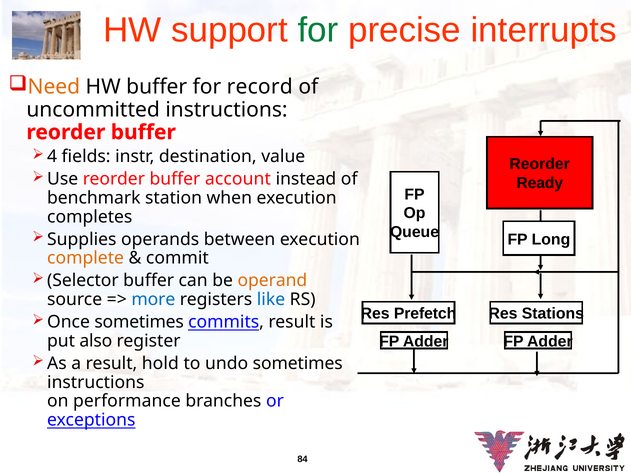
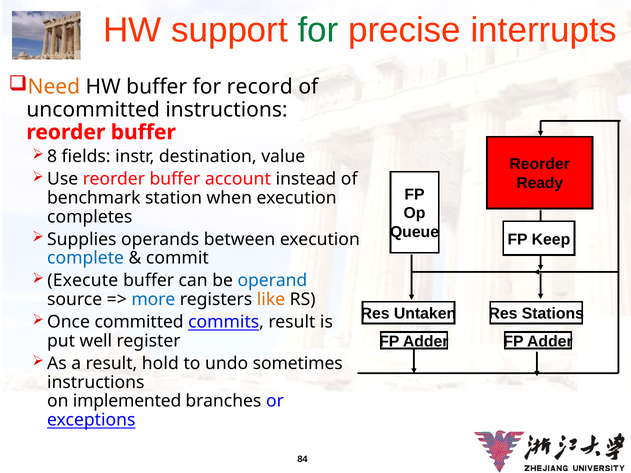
4: 4 -> 8
Long: Long -> Keep
complete colour: orange -> blue
Selector: Selector -> Execute
operand colour: orange -> blue
like colour: blue -> orange
Prefetch: Prefetch -> Untaken
Once sometimes: sometimes -> committed
also: also -> well
performance: performance -> implemented
